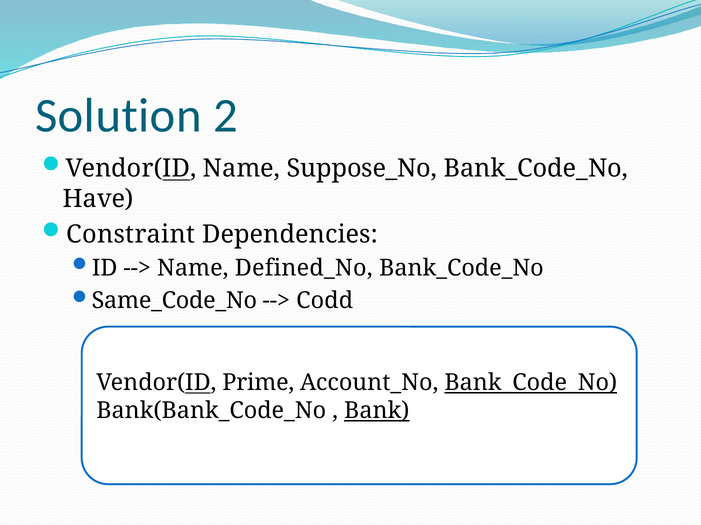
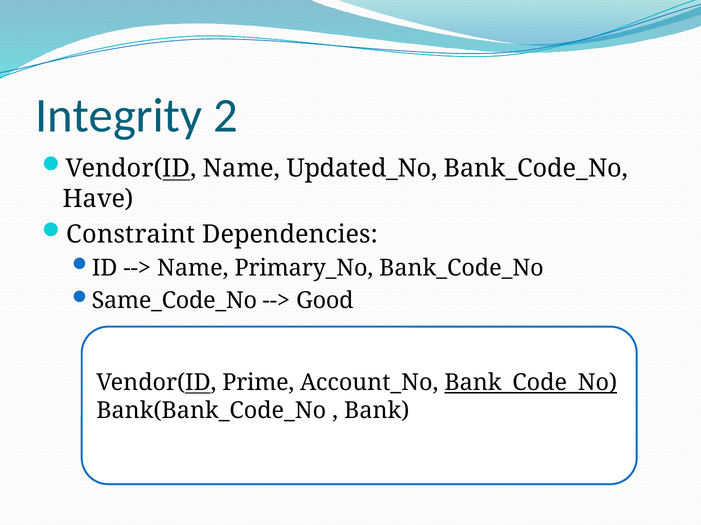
Solution: Solution -> Integrity
Suppose_No: Suppose_No -> Updated_No
Defined_No: Defined_No -> Primary_No
Codd: Codd -> Good
Bank underline: present -> none
